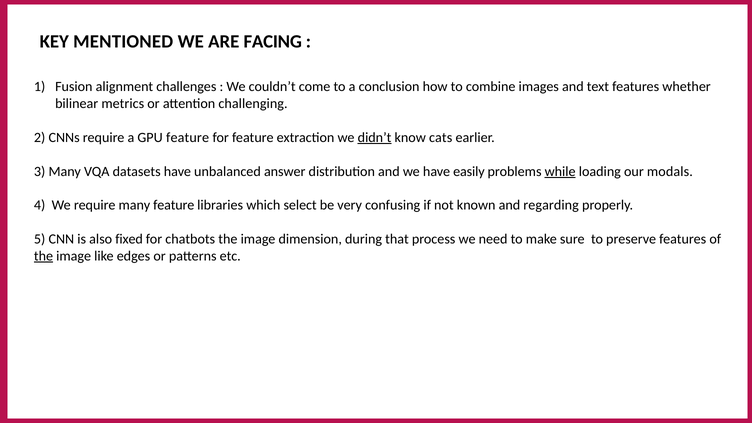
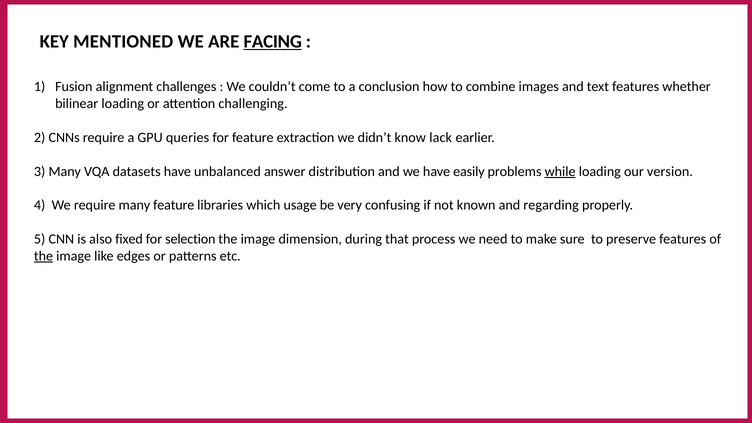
FACING underline: none -> present
bilinear metrics: metrics -> loading
GPU feature: feature -> queries
didn’t underline: present -> none
cats: cats -> lack
modals: modals -> version
select: select -> usage
chatbots: chatbots -> selection
